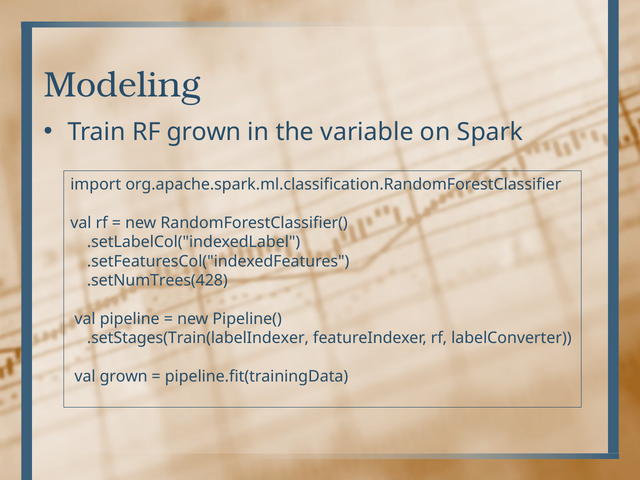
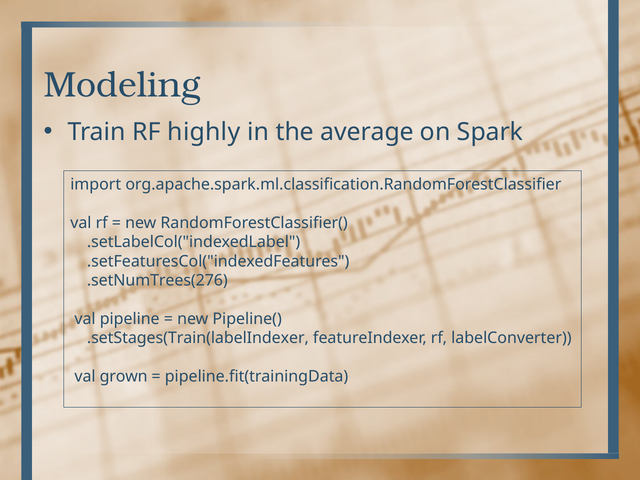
RF grown: grown -> highly
variable: variable -> average
.setNumTrees(428: .setNumTrees(428 -> .setNumTrees(276
